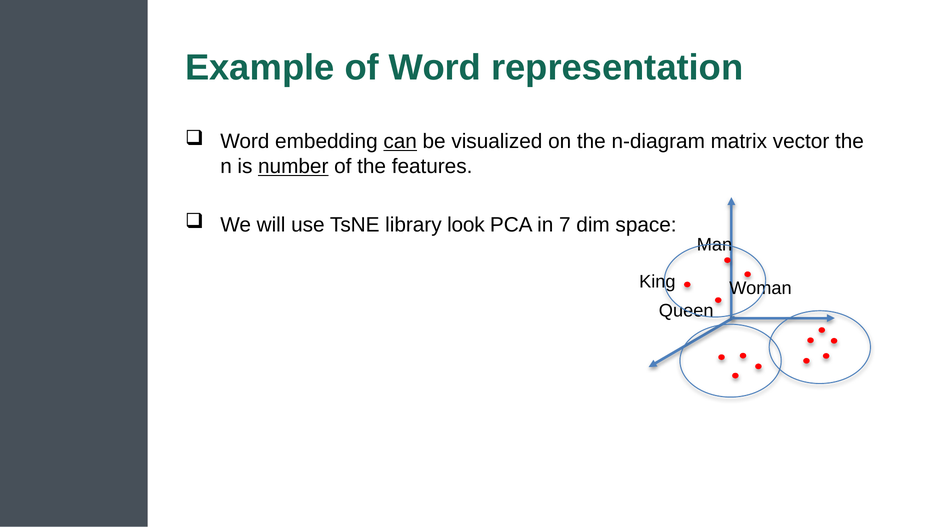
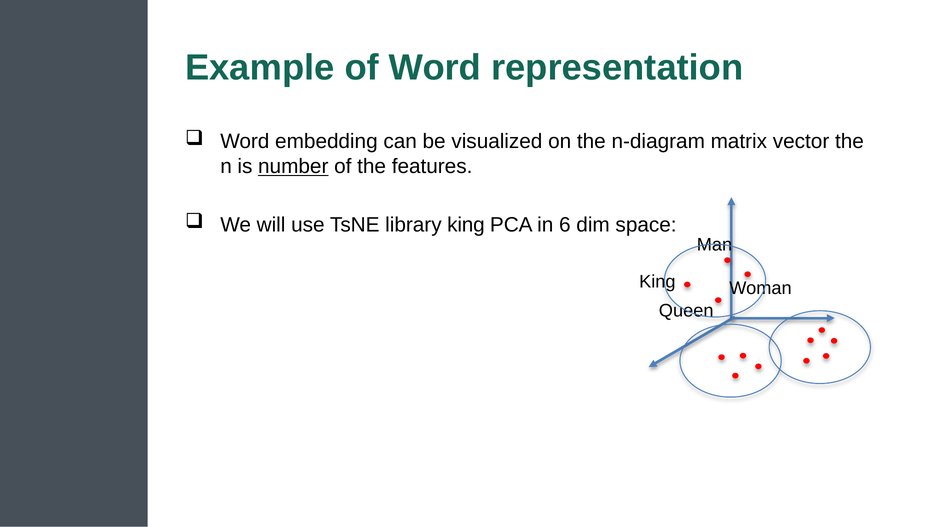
can underline: present -> none
library look: look -> king
7: 7 -> 6
